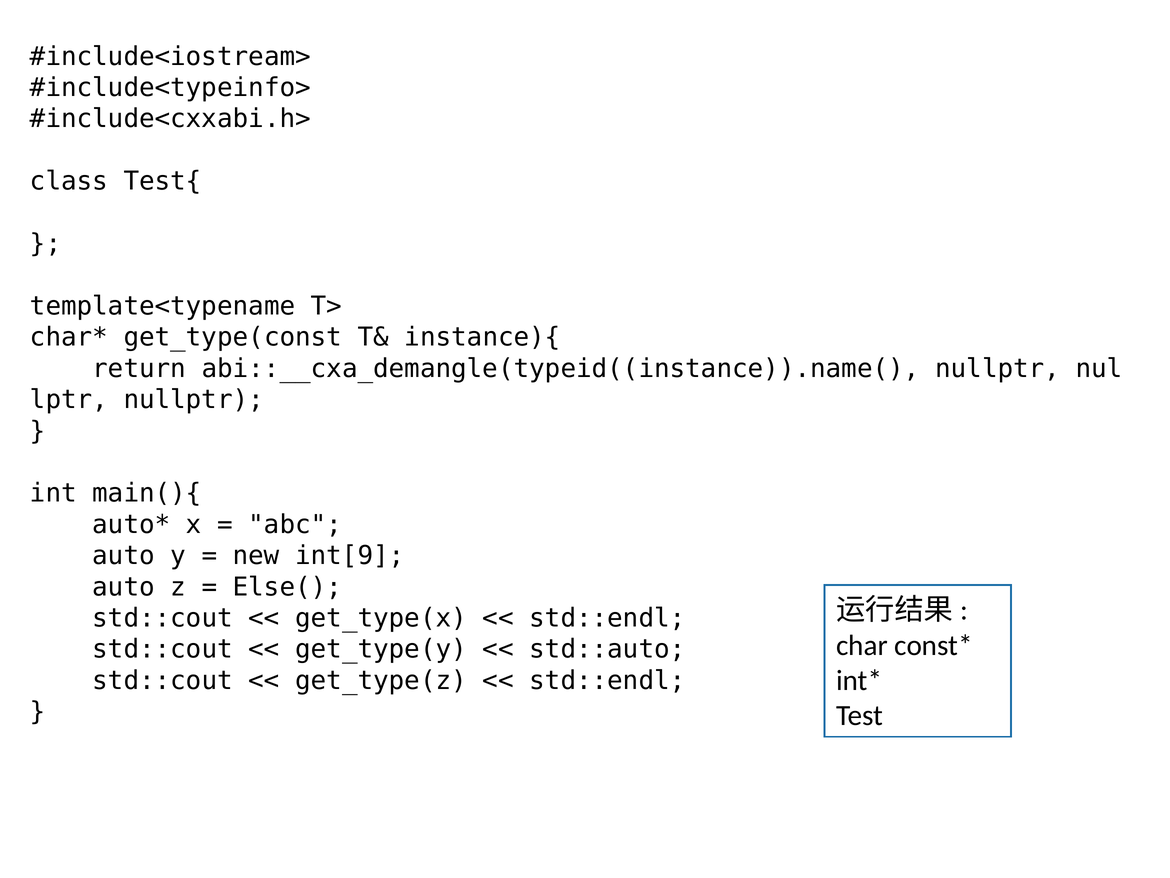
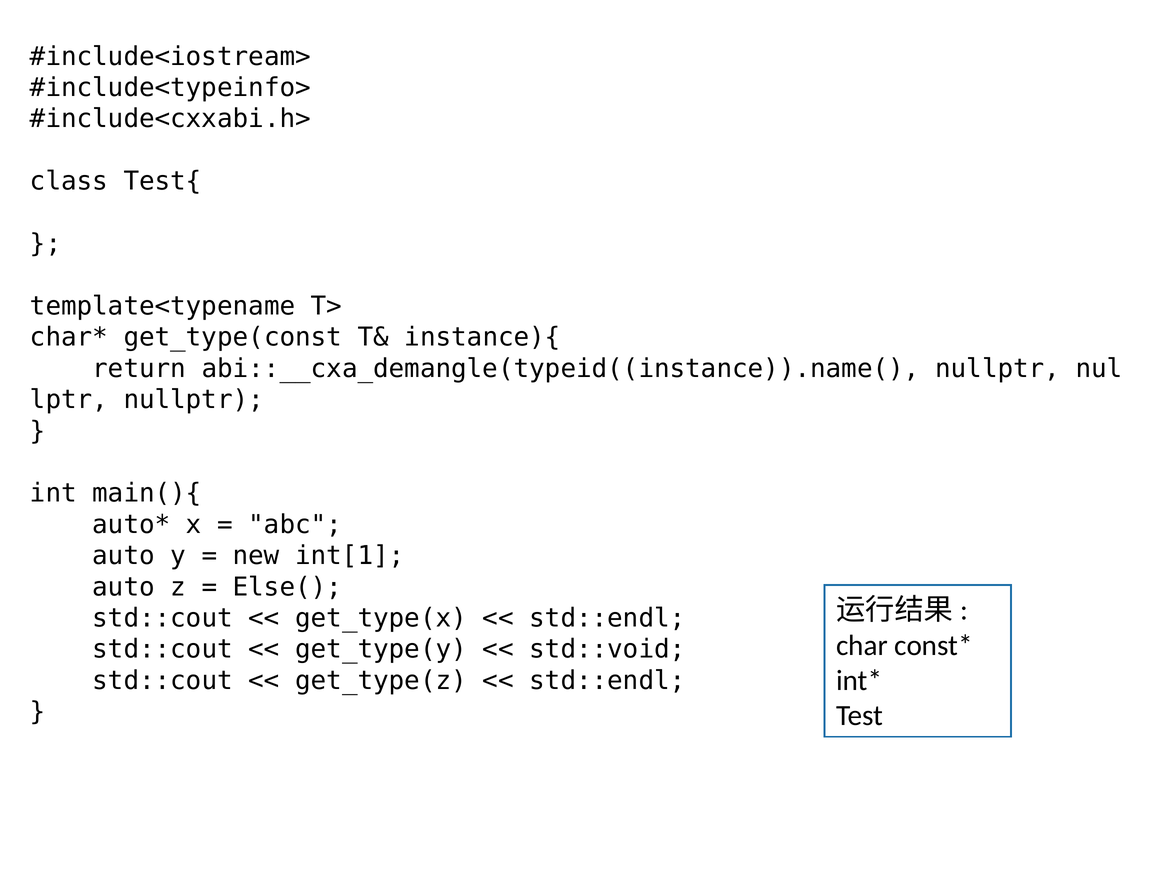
int[9: int[9 -> int[1
std::auto: std::auto -> std::void
